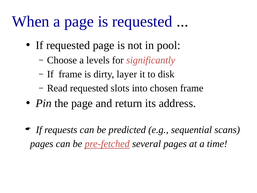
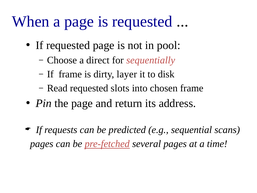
levels: levels -> direct
significantly: significantly -> sequentially
